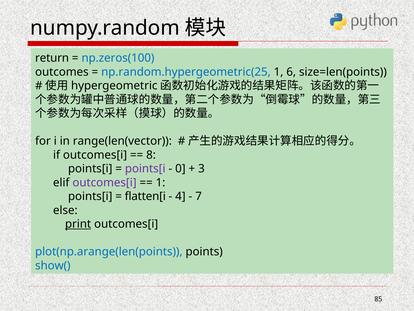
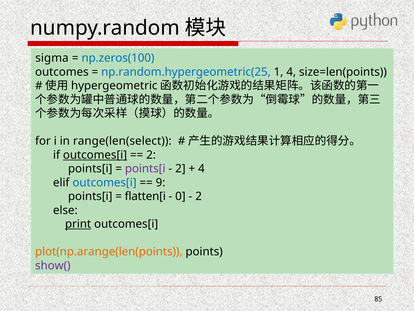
return: return -> sigma
1 6: 6 -> 4
range(len(vector: range(len(vector -> range(len(select
outcomes[i at (95, 155) underline: none -> present
8 at (151, 155): 8 -> 2
0 at (180, 168): 0 -> 2
3 at (201, 168): 3 -> 4
outcomes[i at (105, 182) colour: purple -> blue
1 at (161, 182): 1 -> 9
4: 4 -> 0
7 at (199, 196): 7 -> 2
plot(np.arange(len(points colour: blue -> orange
show( colour: blue -> purple
